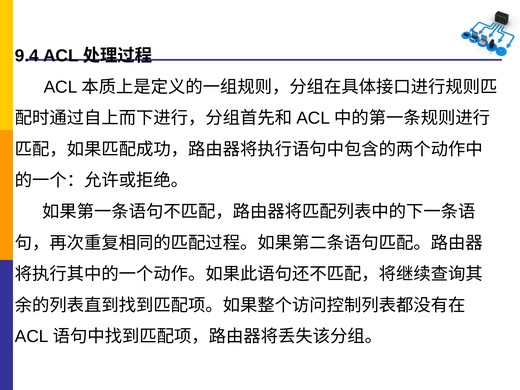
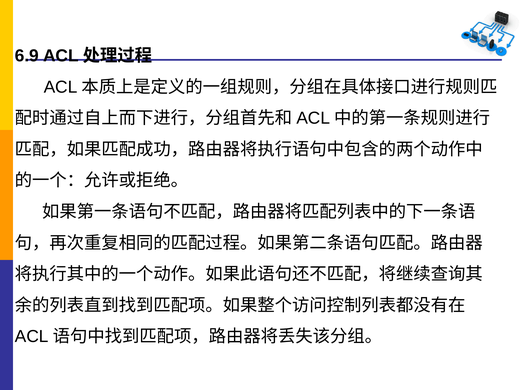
9.4: 9.4 -> 6.9
